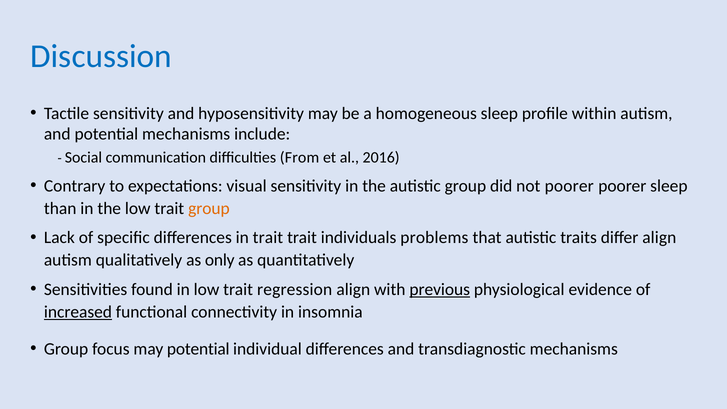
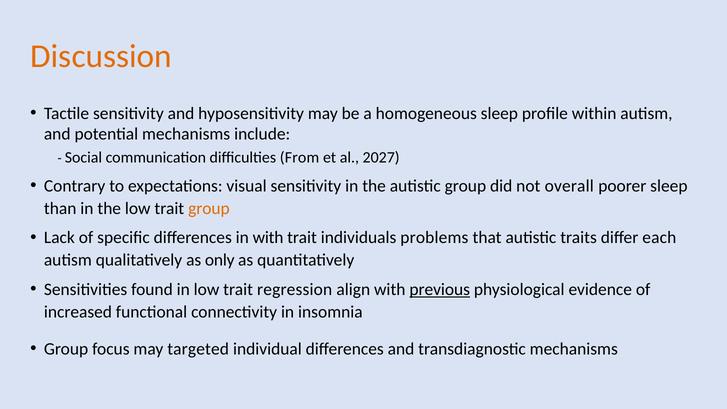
Discussion colour: blue -> orange
2016: 2016 -> 2027
not poorer: poorer -> overall
in trait: trait -> with
differ align: align -> each
increased underline: present -> none
may potential: potential -> targeted
